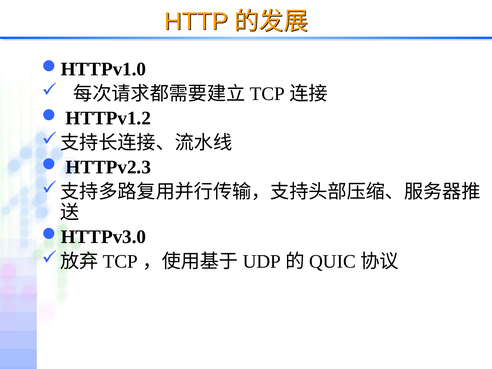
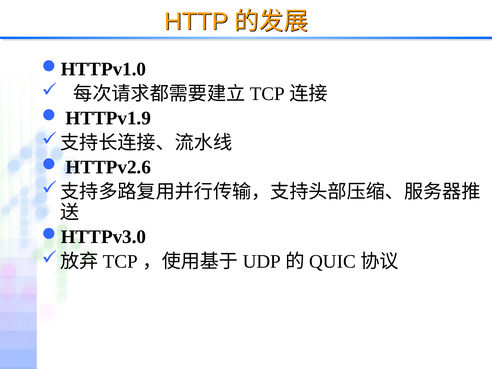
HTTPv1.2: HTTPv1.2 -> HTTPv1.9
HTTPv2.3: HTTPv2.3 -> HTTPv2.6
